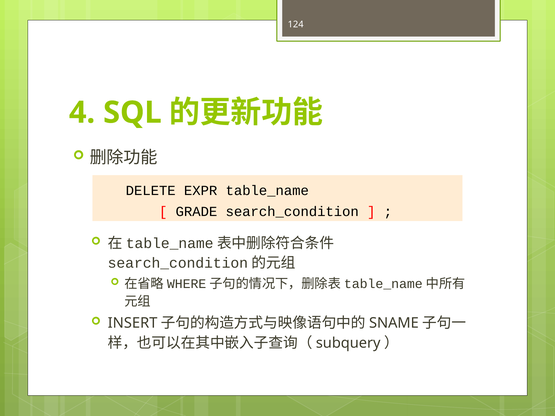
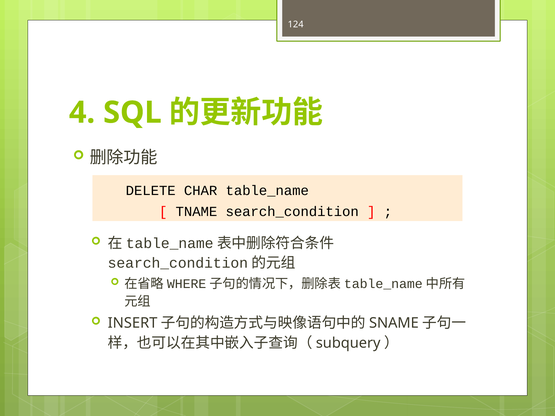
EXPR: EXPR -> CHAR
GRADE: GRADE -> TNAME
